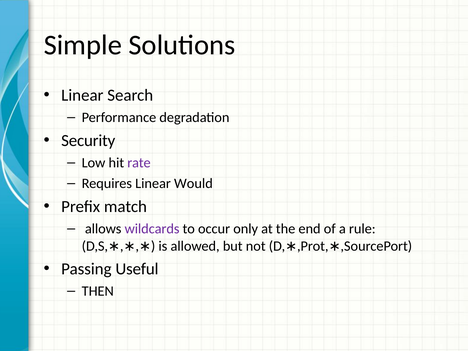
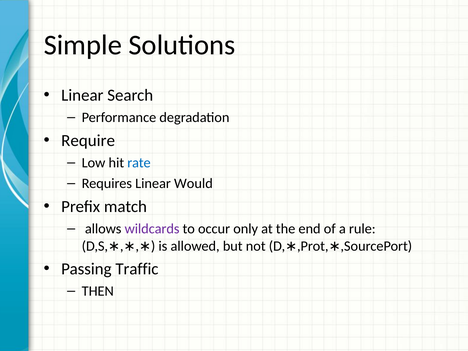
Security: Security -> Require
rate colour: purple -> blue
Useful: Useful -> Traffic
